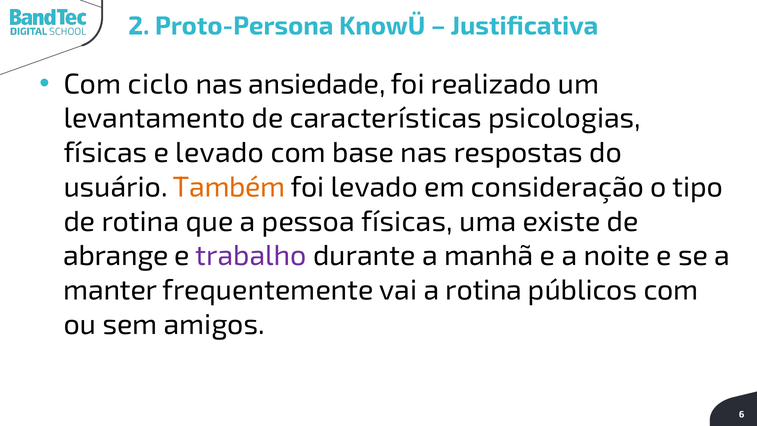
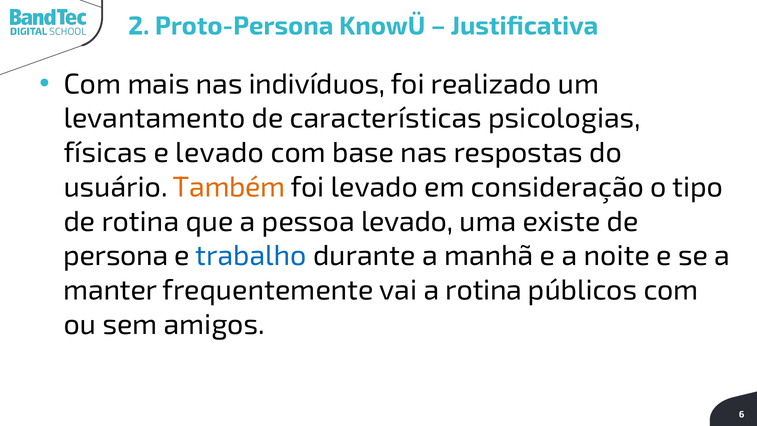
ciclo: ciclo -> mais
ansiedade: ansiedade -> indivíduos
pessoa físicas: físicas -> levado
abrange: abrange -> persona
trabalho colour: purple -> blue
